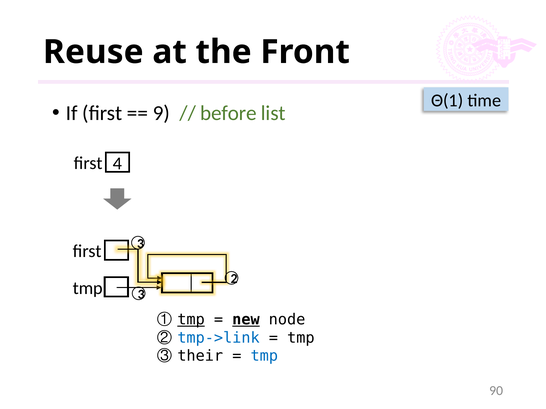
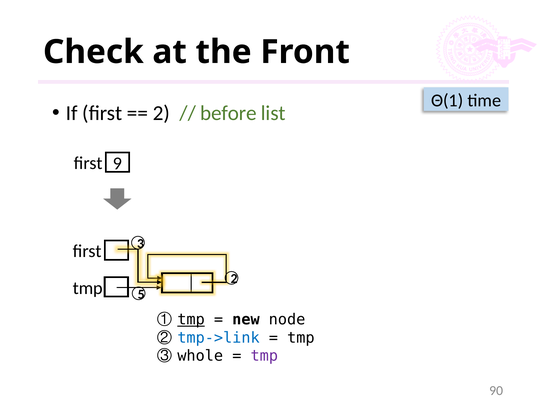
Reuse: Reuse -> Check
9 at (161, 113): 9 -> 2
4: 4 -> 9
tmp 3: 3 -> 5
new underline: present -> none
their: their -> whole
tmp at (264, 356) colour: blue -> purple
